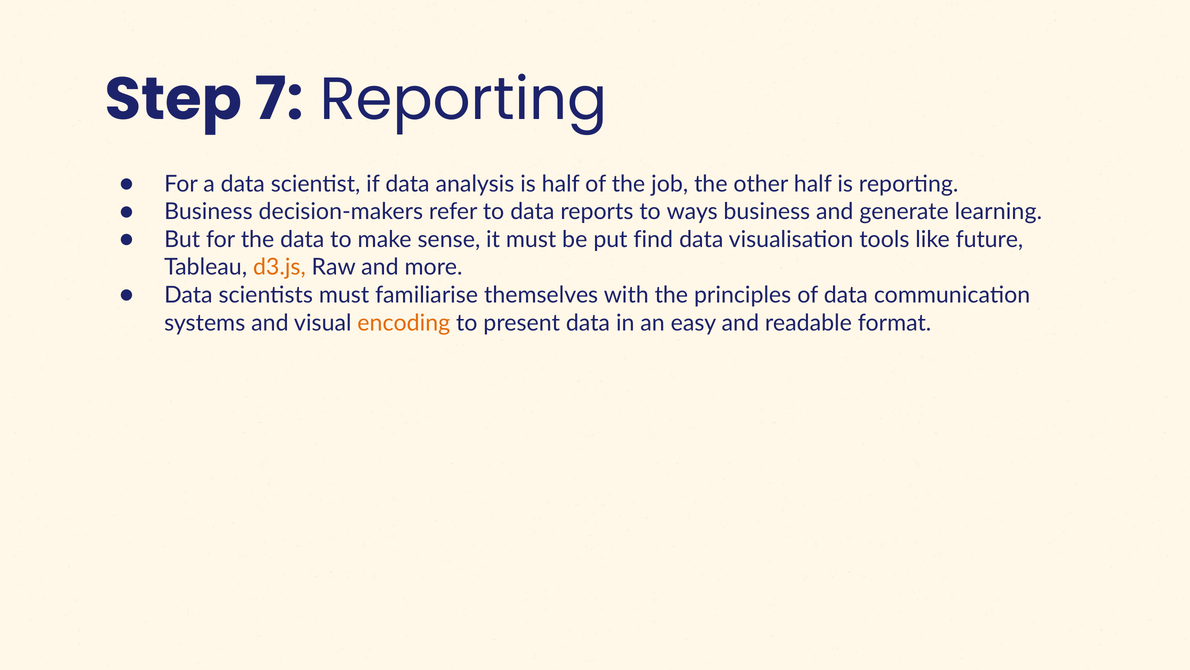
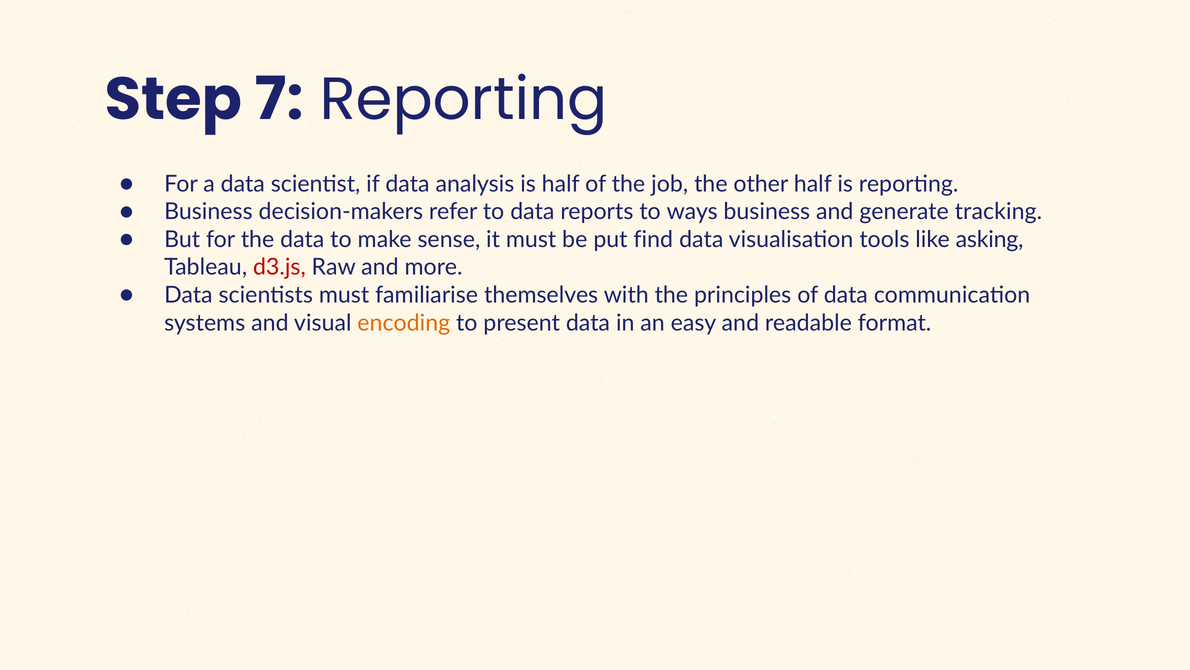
learning: learning -> tracking
future: future -> asking
d3.js colour: orange -> red
